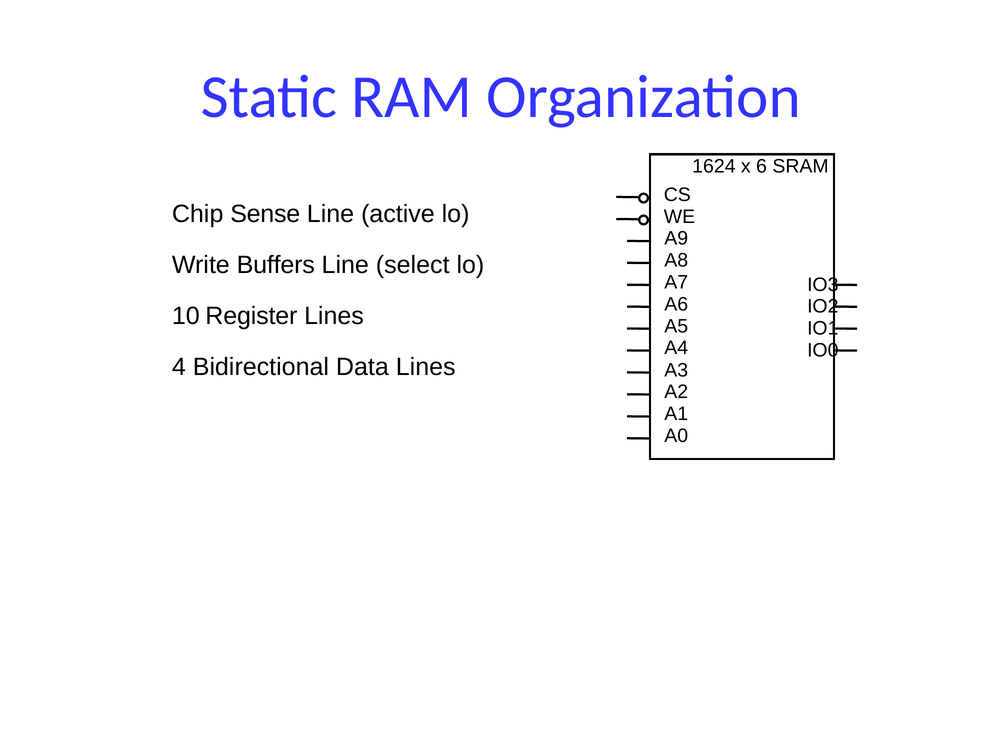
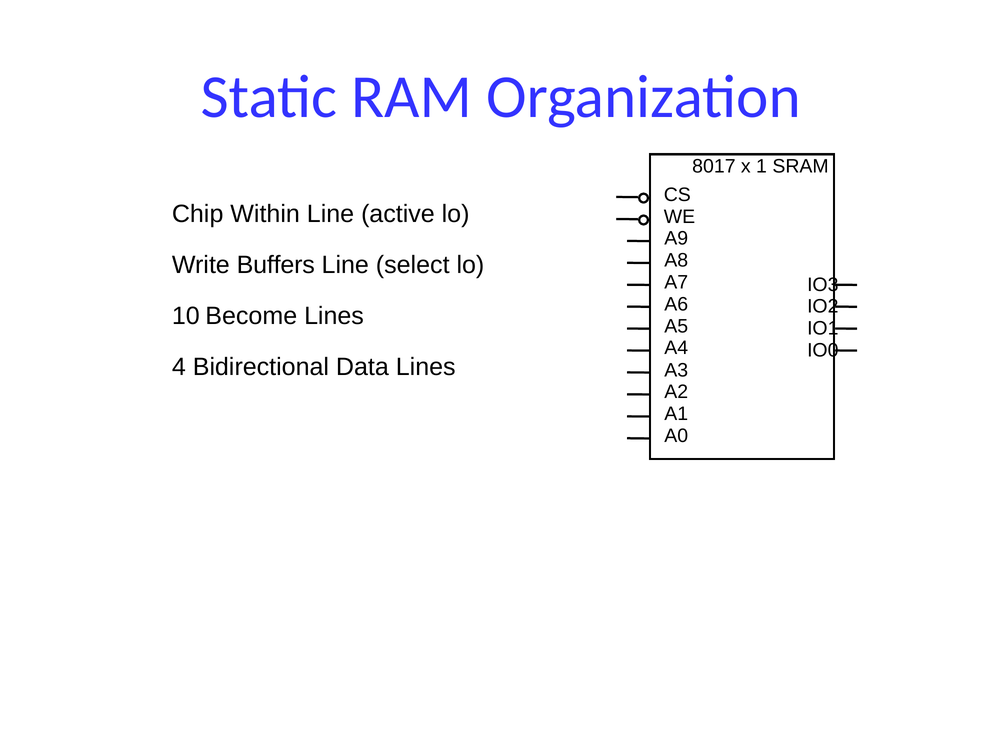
1624: 1624 -> 8017
6: 6 -> 1
Sense: Sense -> Within
Register: Register -> Become
